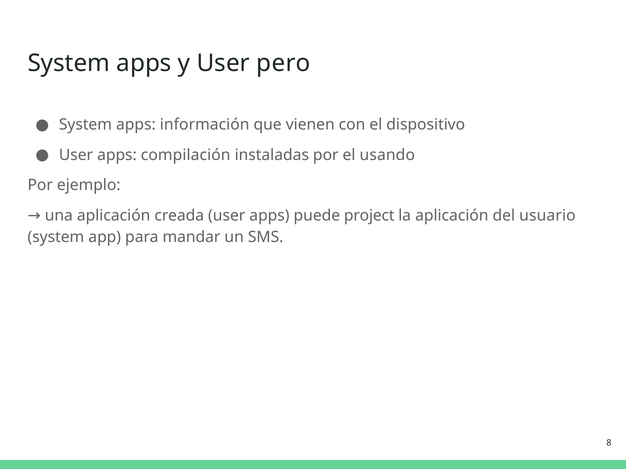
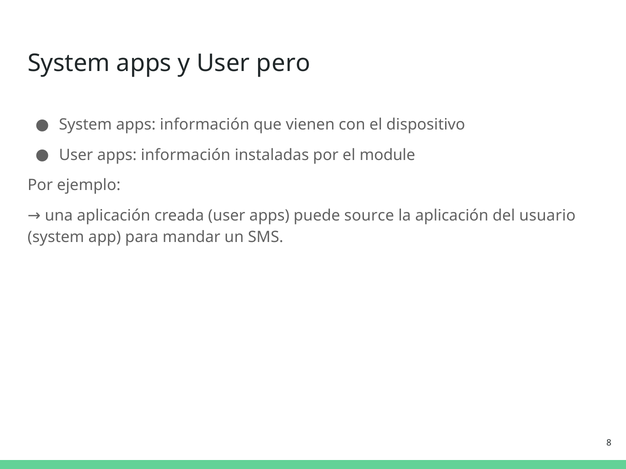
User apps compilación: compilación -> información
usando: usando -> module
project: project -> source
